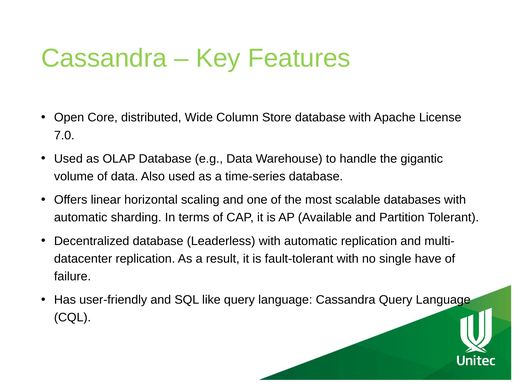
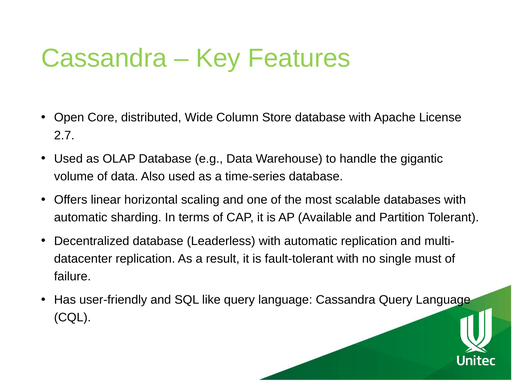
7.0: 7.0 -> 2.7
have: have -> must
